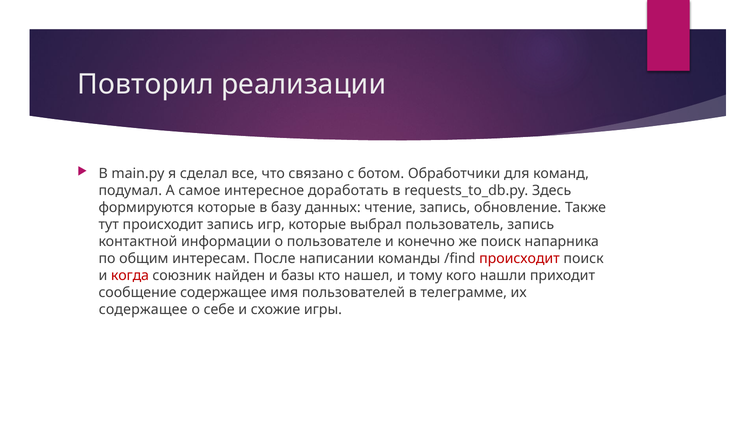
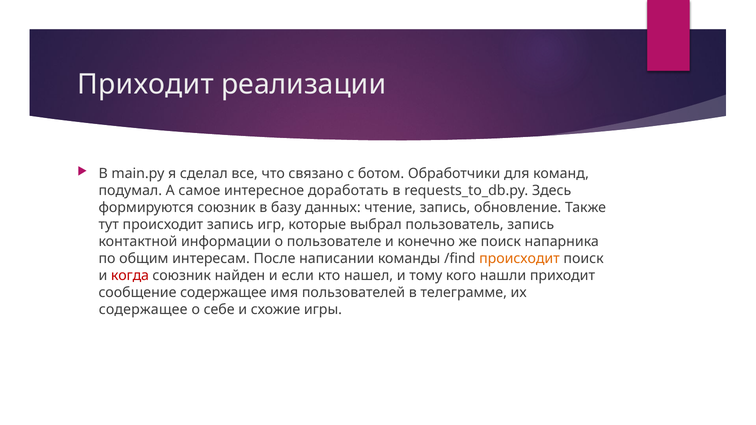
Повторил at (145, 84): Повторил -> Приходит
формируются которые: которые -> союзник
происходит at (520, 259) colour: red -> orange
базы: базы -> если
